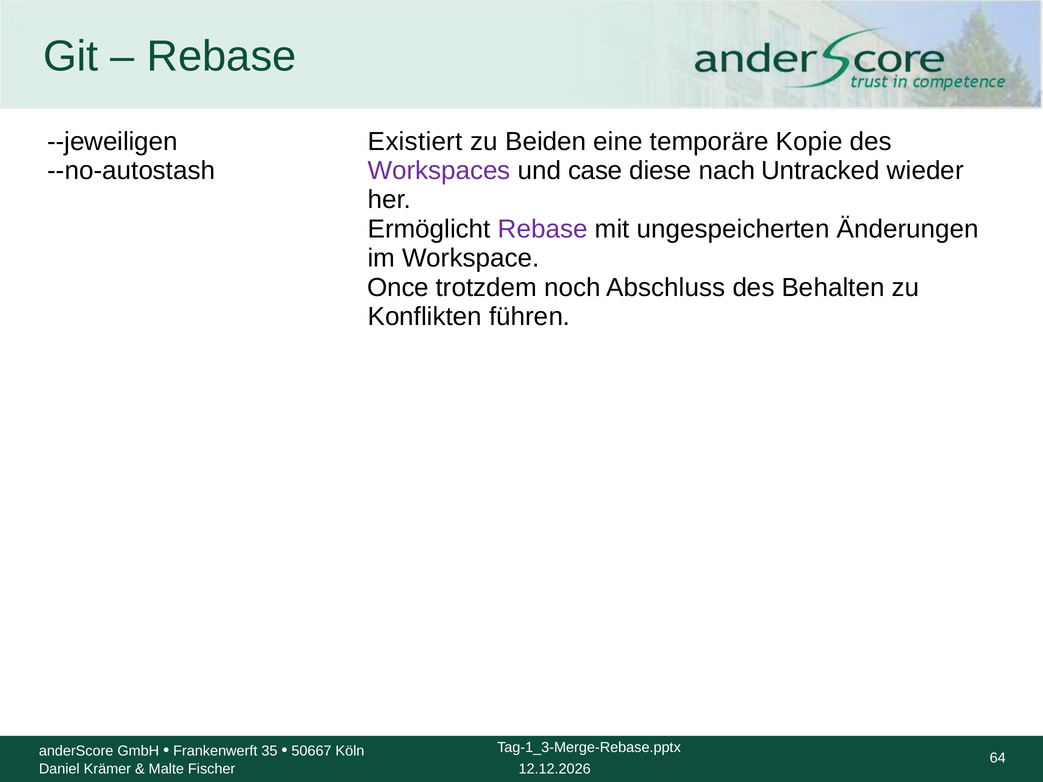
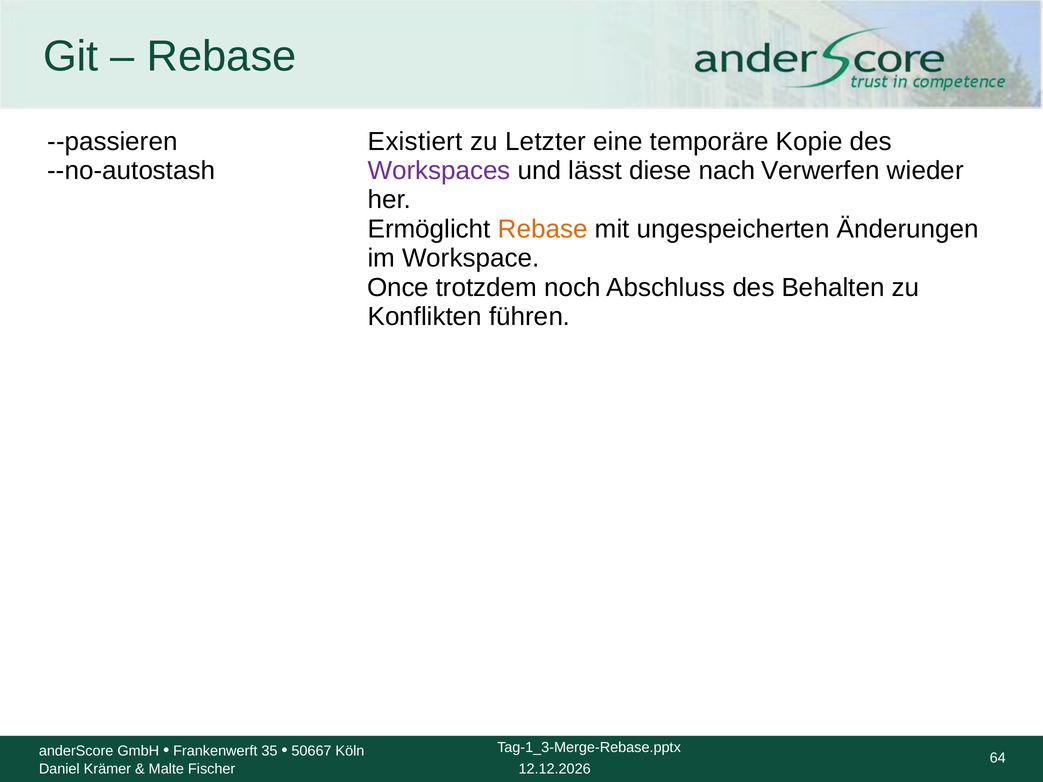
--jeweiligen: --jeweiligen -> --passieren
Beiden: Beiden -> Letzter
case: case -> lässt
Untracked: Untracked -> Verwerfen
Rebase at (543, 229) colour: purple -> orange
